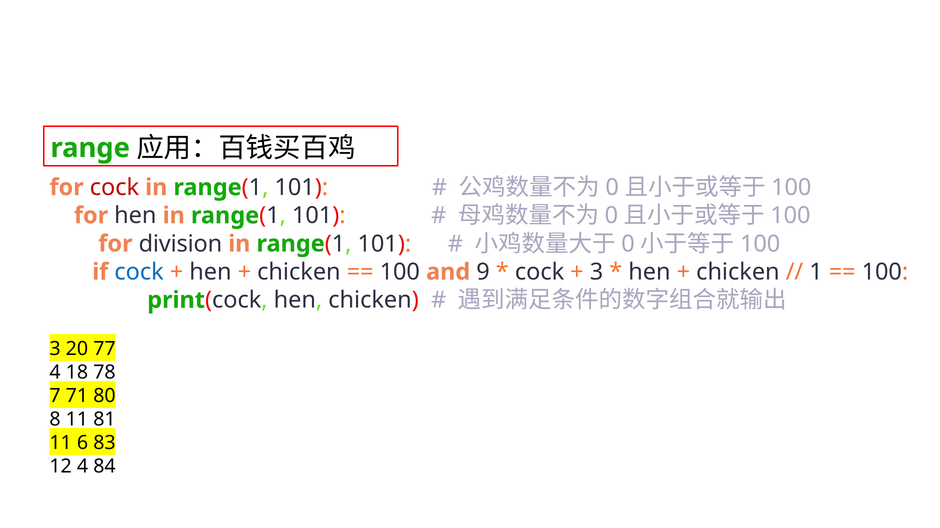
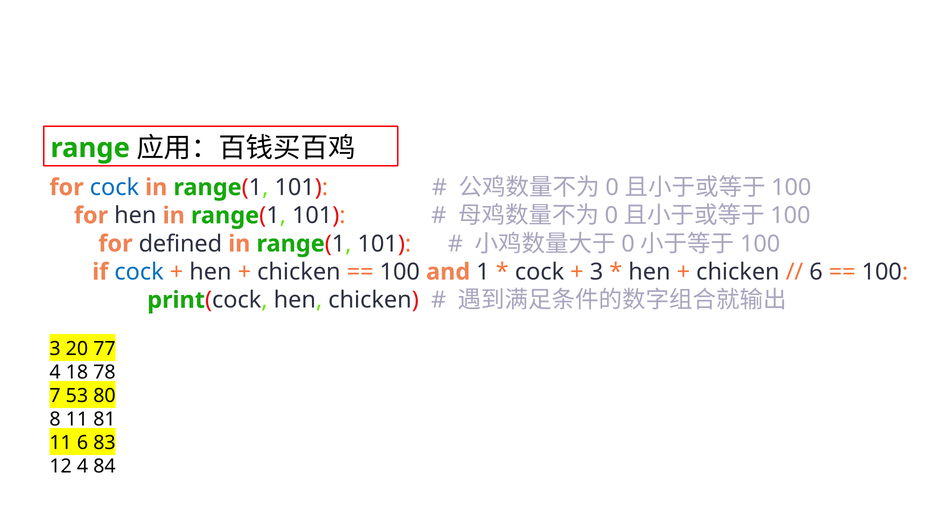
cock at (114, 188) colour: red -> blue
division: division -> defined
and 9: 9 -> 1
1 at (816, 272): 1 -> 6
71: 71 -> 53
